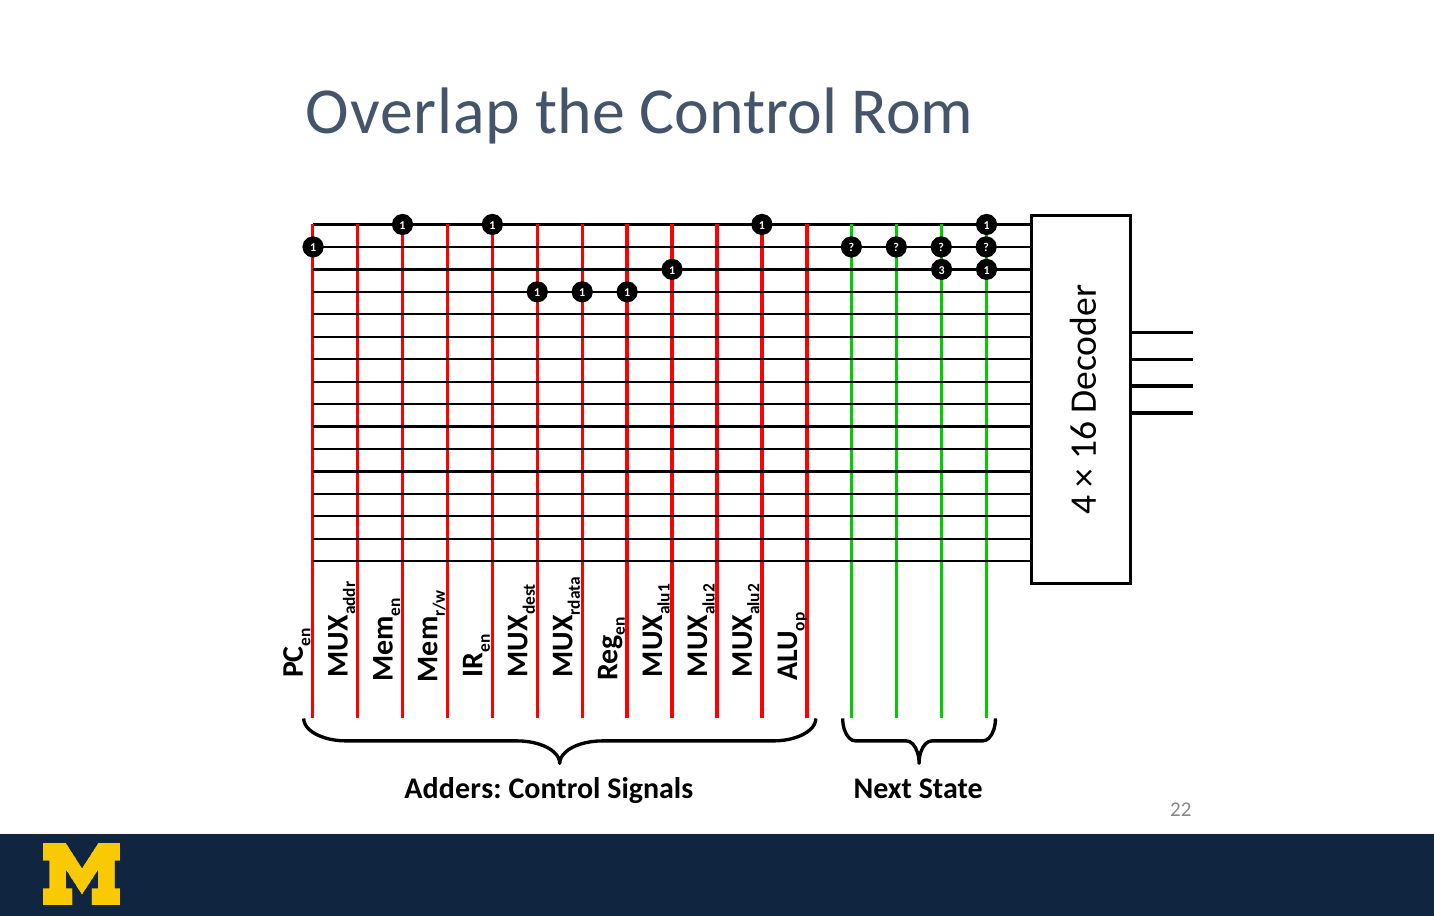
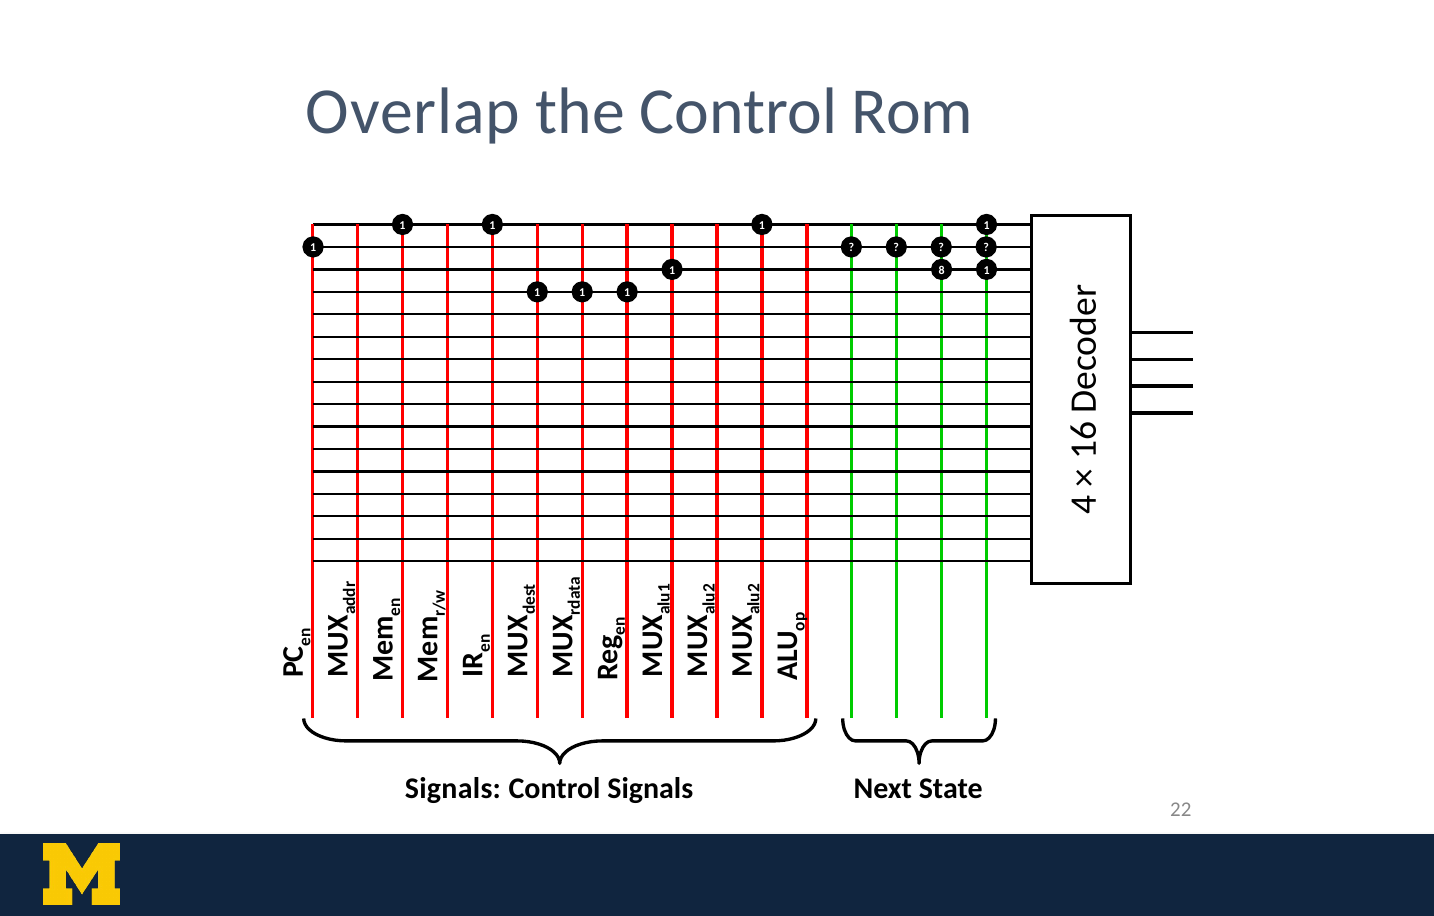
3: 3 -> 8
Adders at (453, 789): Adders -> Signals
